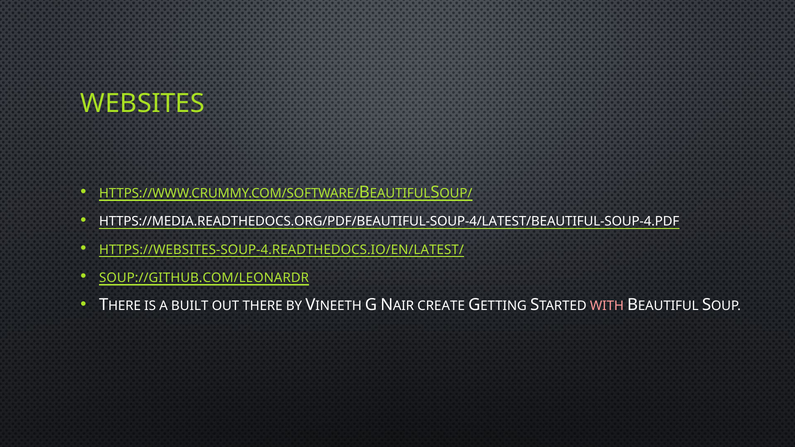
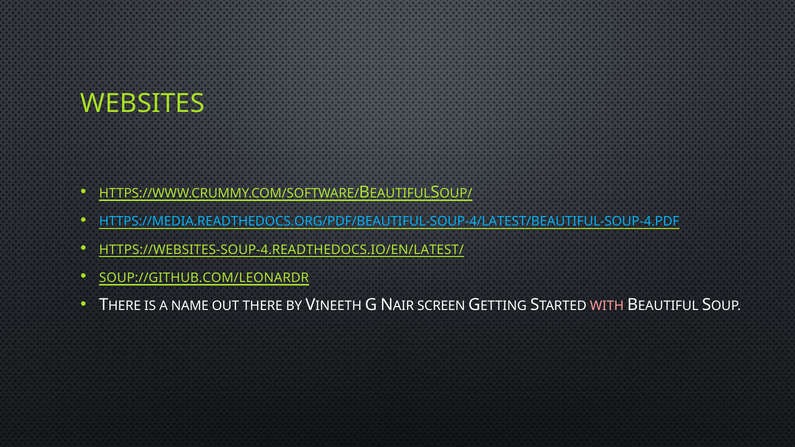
HTTPS://MEDIA.READTHEDOCS.ORG/PDF/BEAUTIFUL-SOUP-4/LATEST/BEAUTIFUL-SOUP-4.PDF colour: white -> light blue
BUILT: BUILT -> NAME
CREATE: CREATE -> SCREEN
